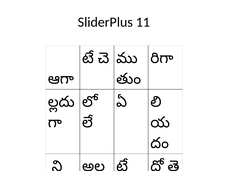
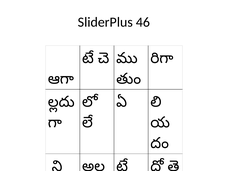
11: 11 -> 46
